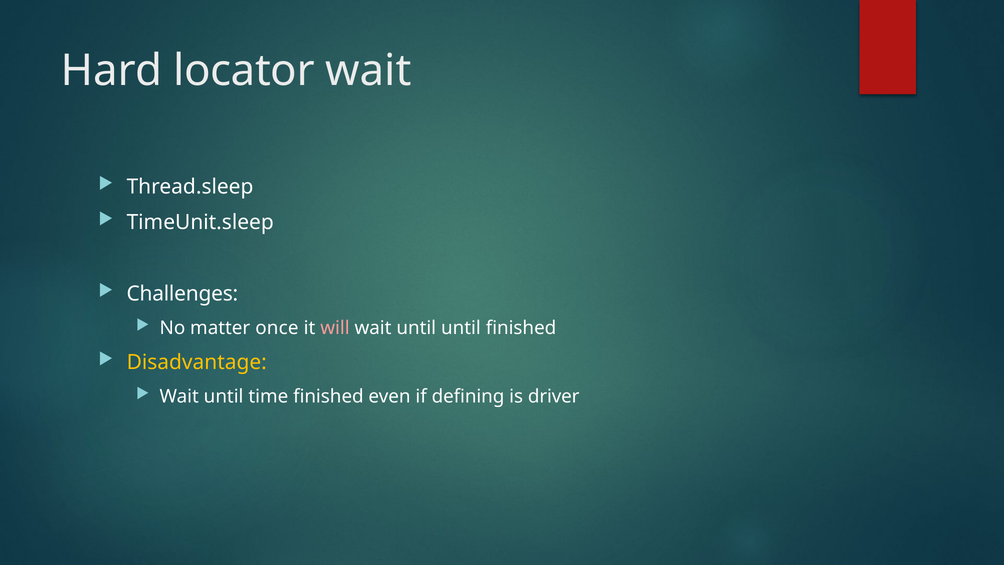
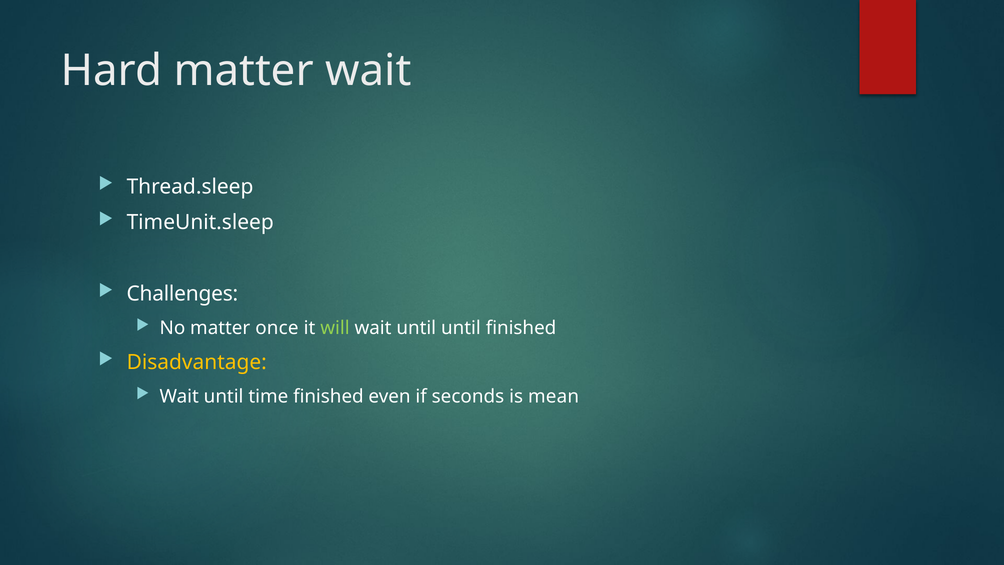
Hard locator: locator -> matter
will colour: pink -> light green
defining: defining -> seconds
driver: driver -> mean
